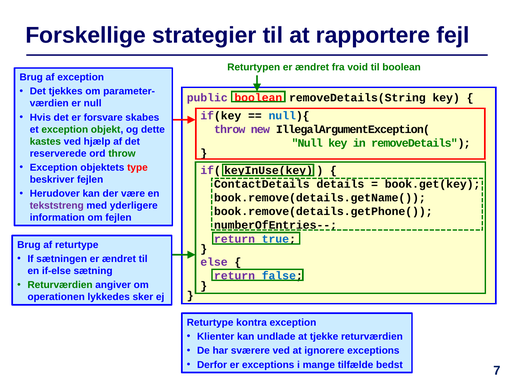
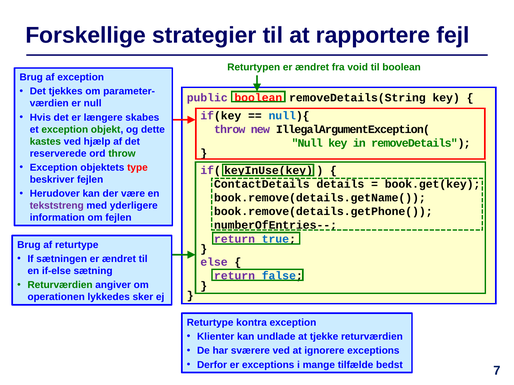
forsvare: forsvare -> længere
